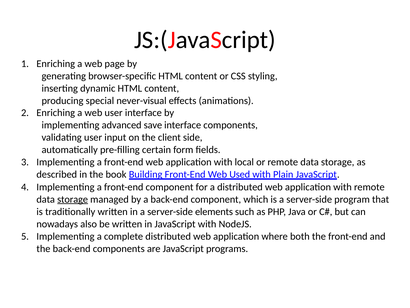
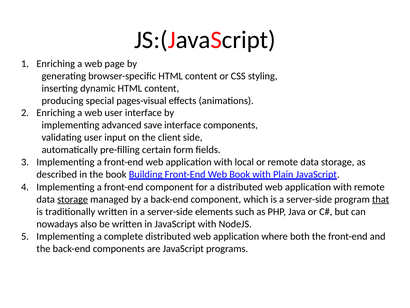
never-visual: never-visual -> pages-visual
Web Used: Used -> Book
that underline: none -> present
